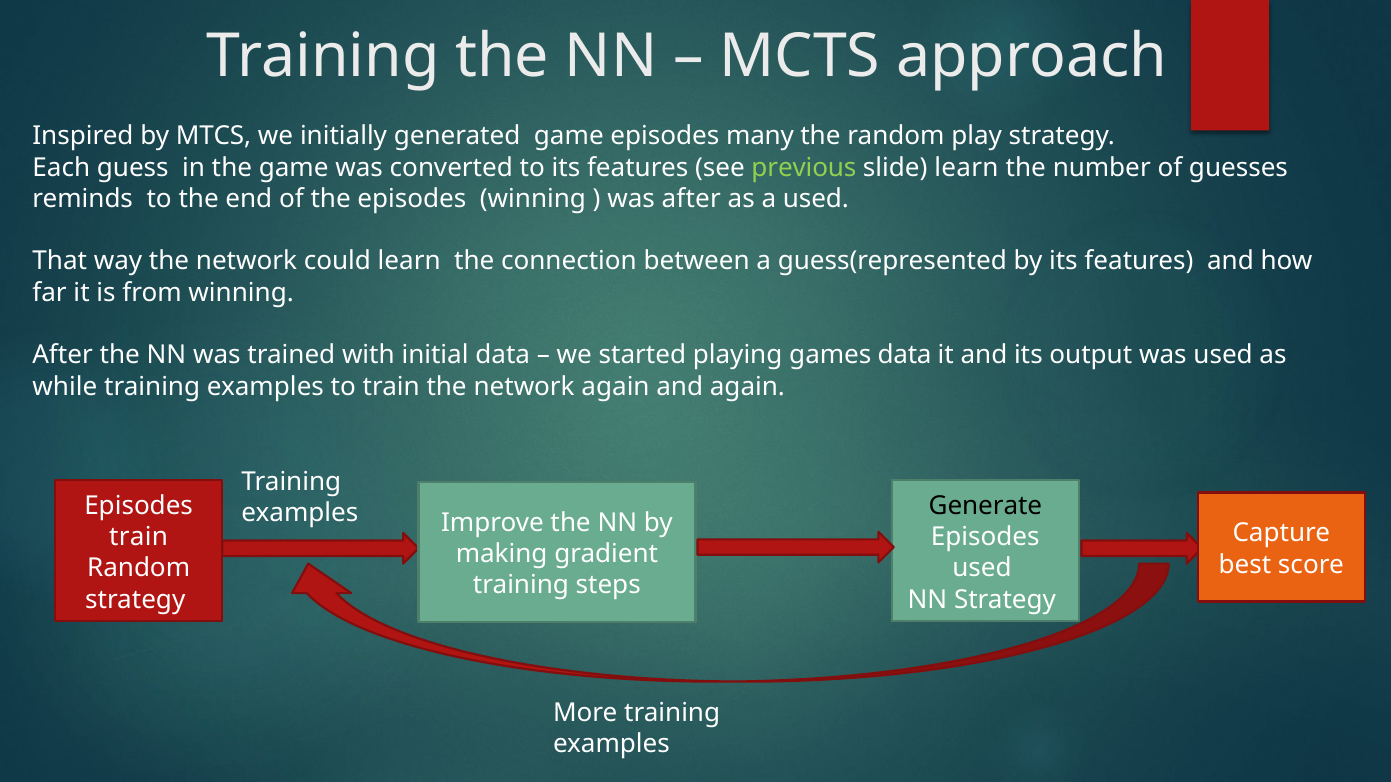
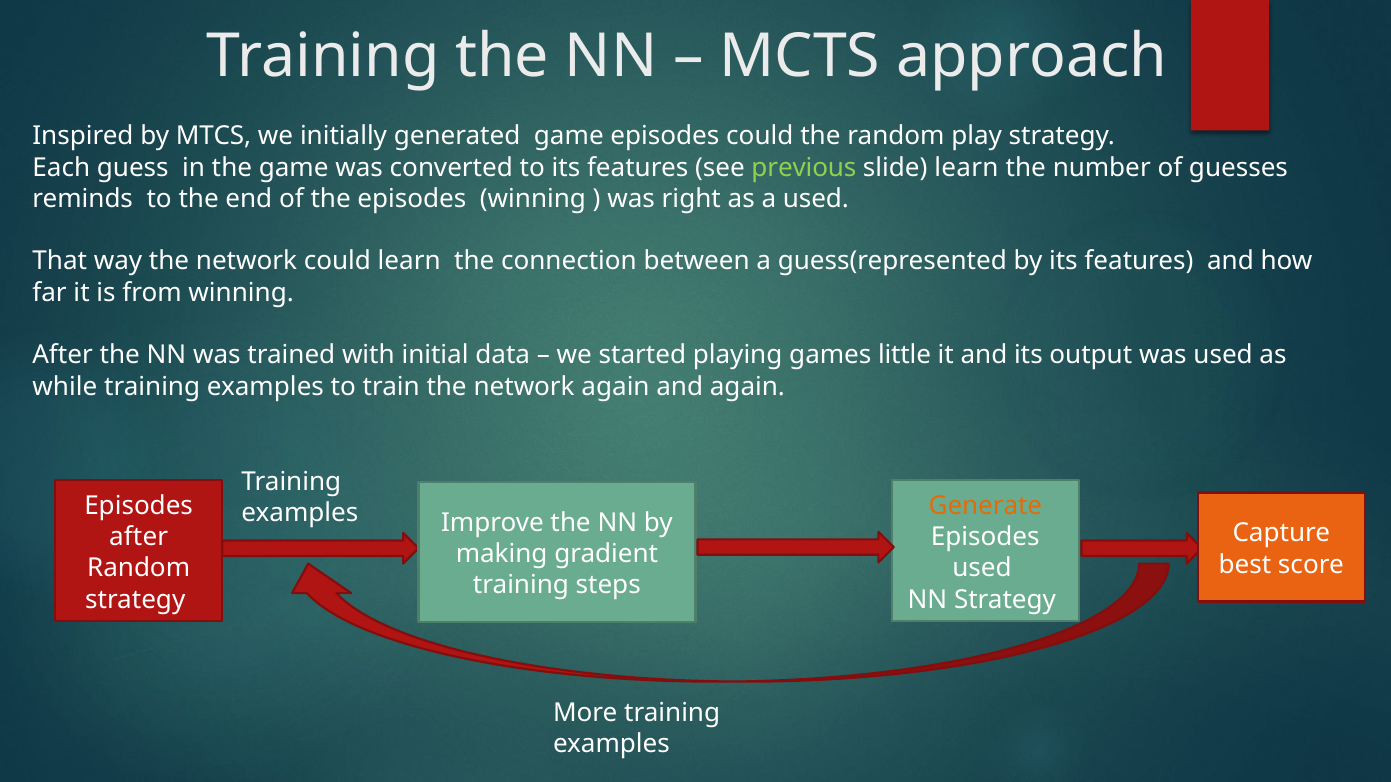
episodes many: many -> could
was after: after -> right
games data: data -> little
Generate colour: black -> orange
train at (139, 537): train -> after
